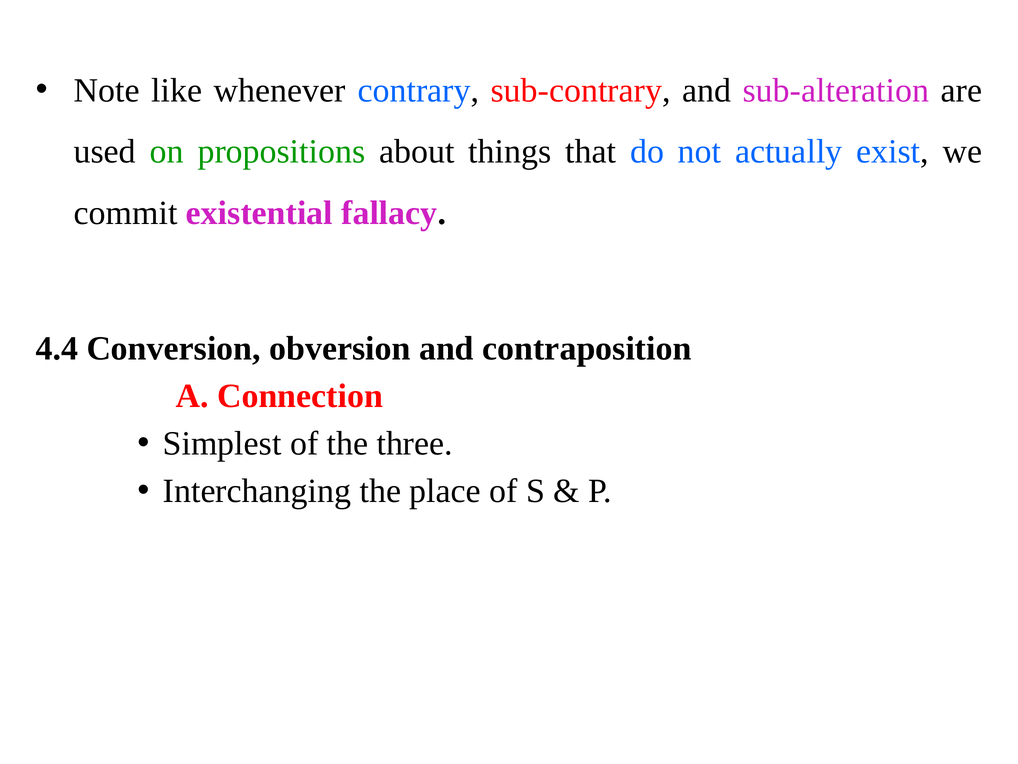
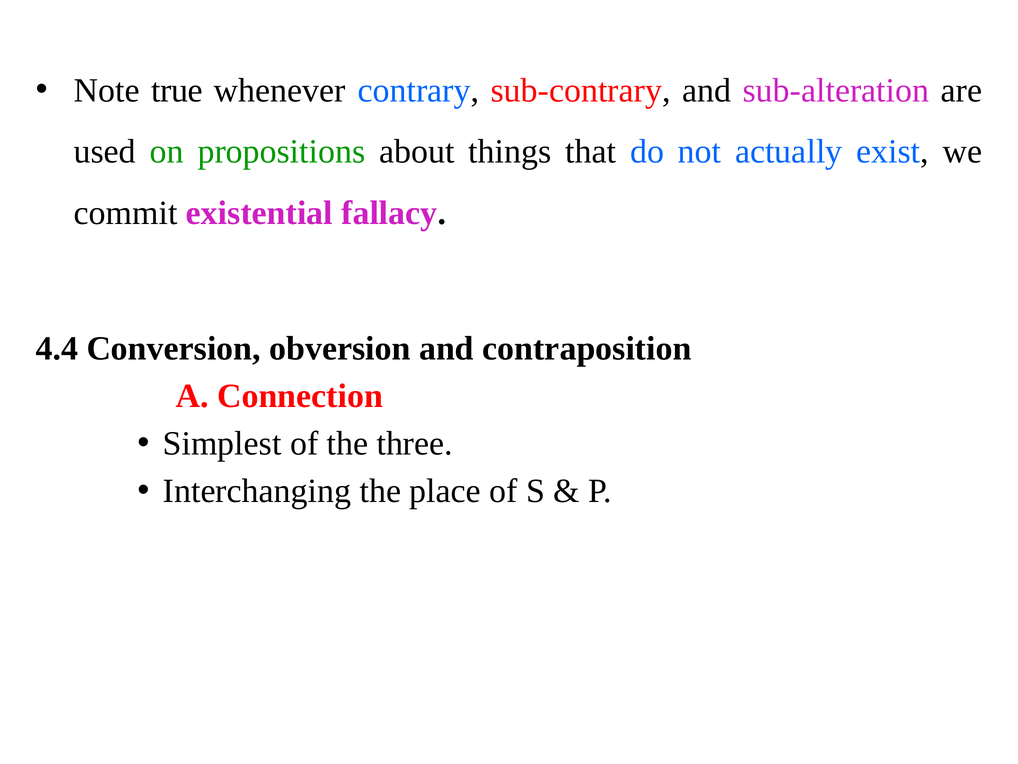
like: like -> true
